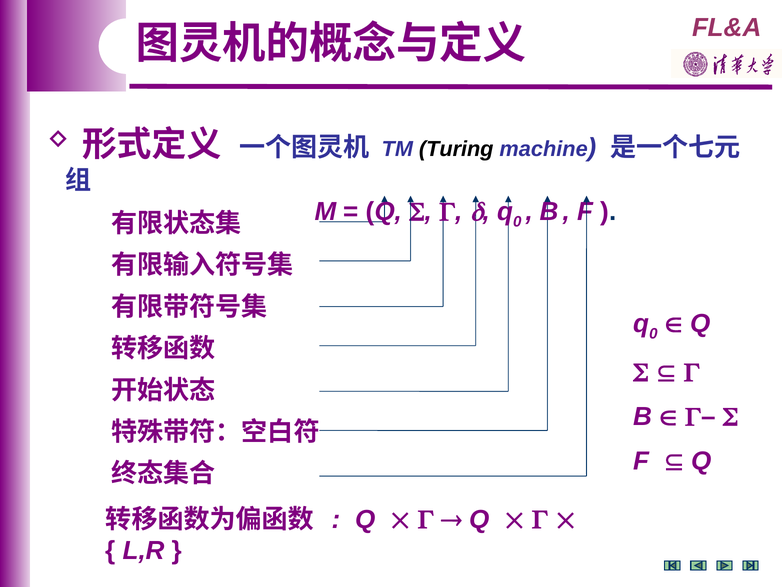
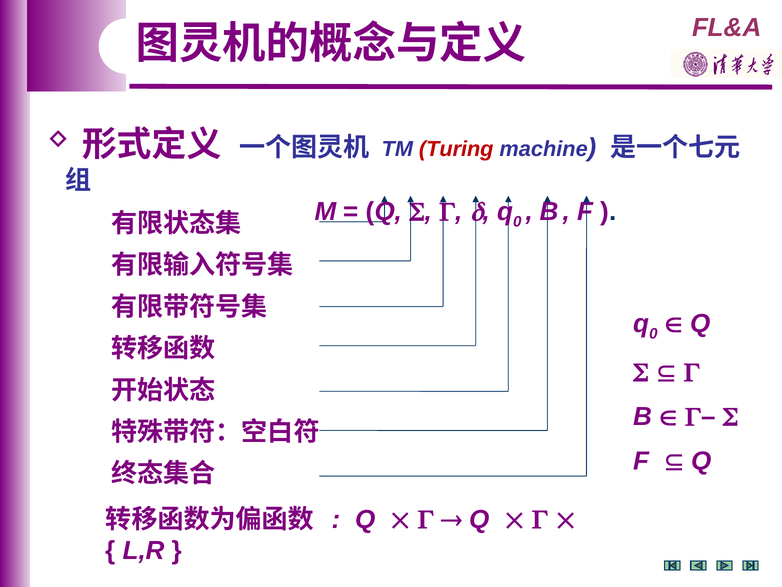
Turing colour: black -> red
